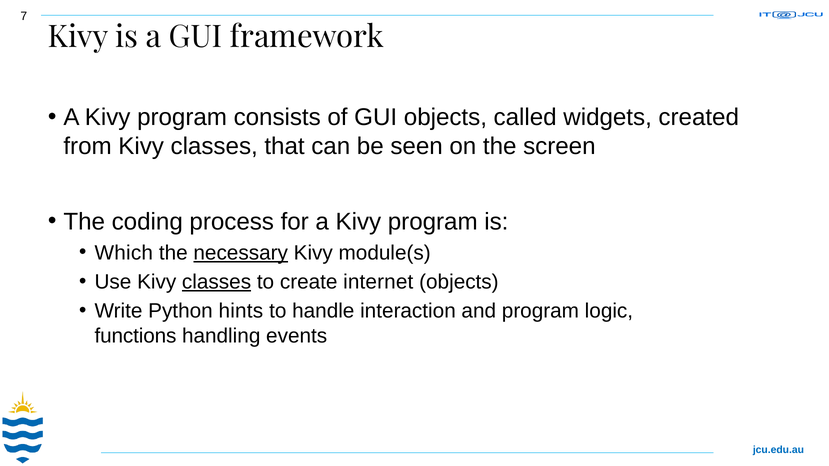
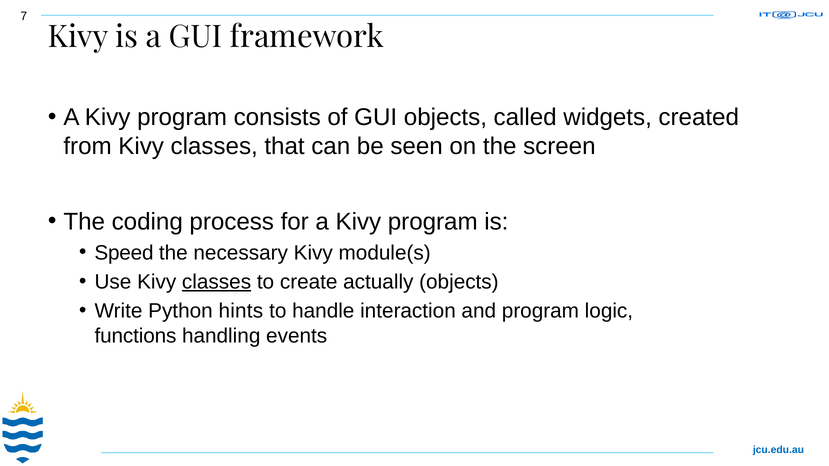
Which: Which -> Speed
necessary underline: present -> none
internet: internet -> actually
